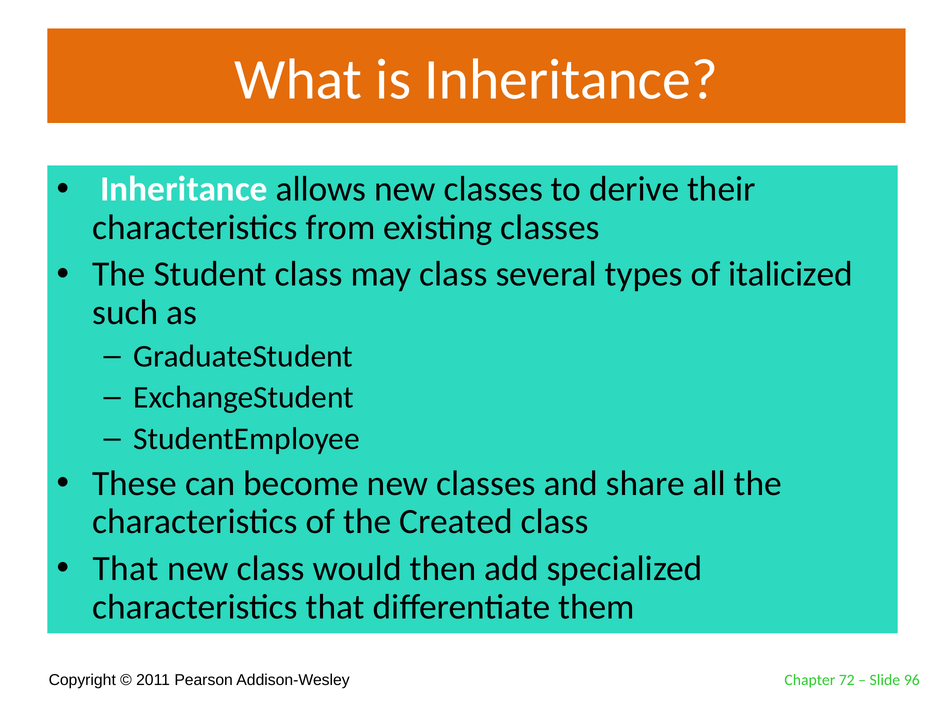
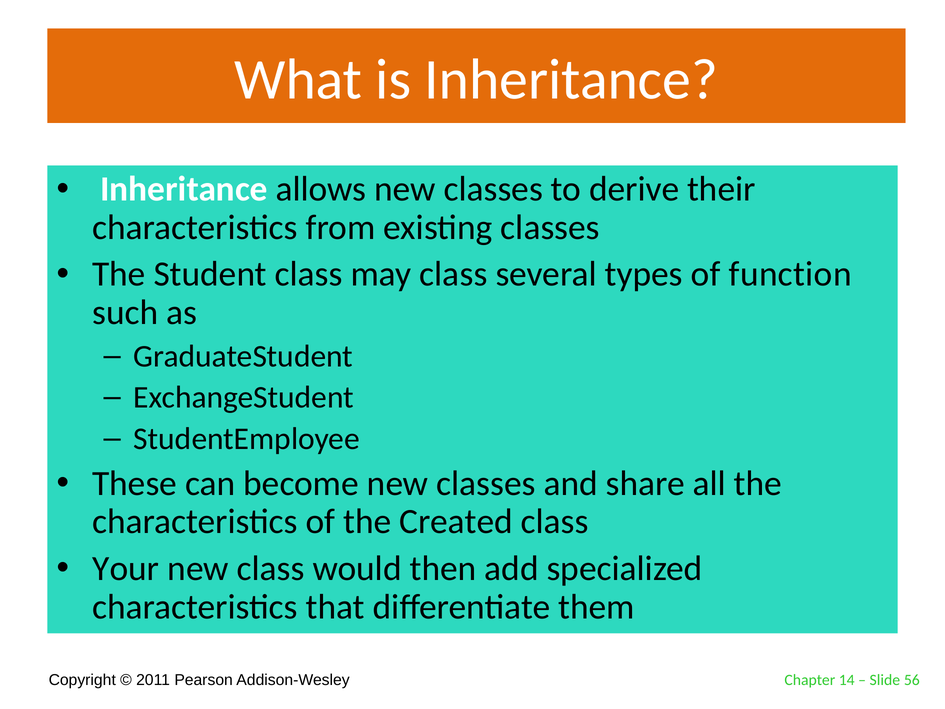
italicized: italicized -> function
That at (126, 568): That -> Your
72: 72 -> 14
96: 96 -> 56
